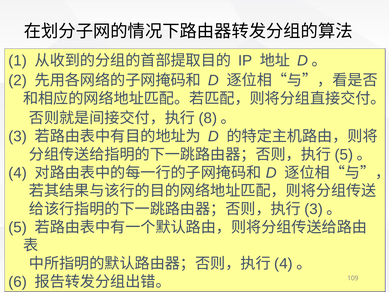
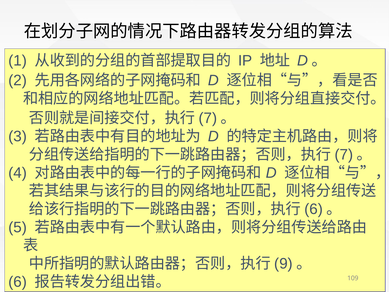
8 at (208, 118): 8 -> 7
5 at (344, 154): 5 -> 7
3 at (314, 209): 3 -> 6
4 at (283, 263): 4 -> 9
